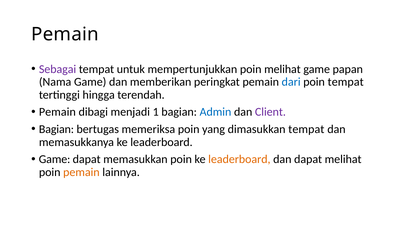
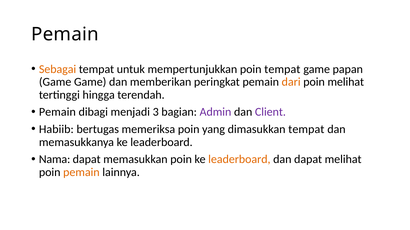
Sebagai colour: purple -> orange
poin melihat: melihat -> tempat
Nama at (55, 82): Nama -> Game
dari colour: blue -> orange
poin tempat: tempat -> melihat
1: 1 -> 3
Admin colour: blue -> purple
Bagian at (56, 130): Bagian -> Habiib
Game at (55, 160): Game -> Nama
